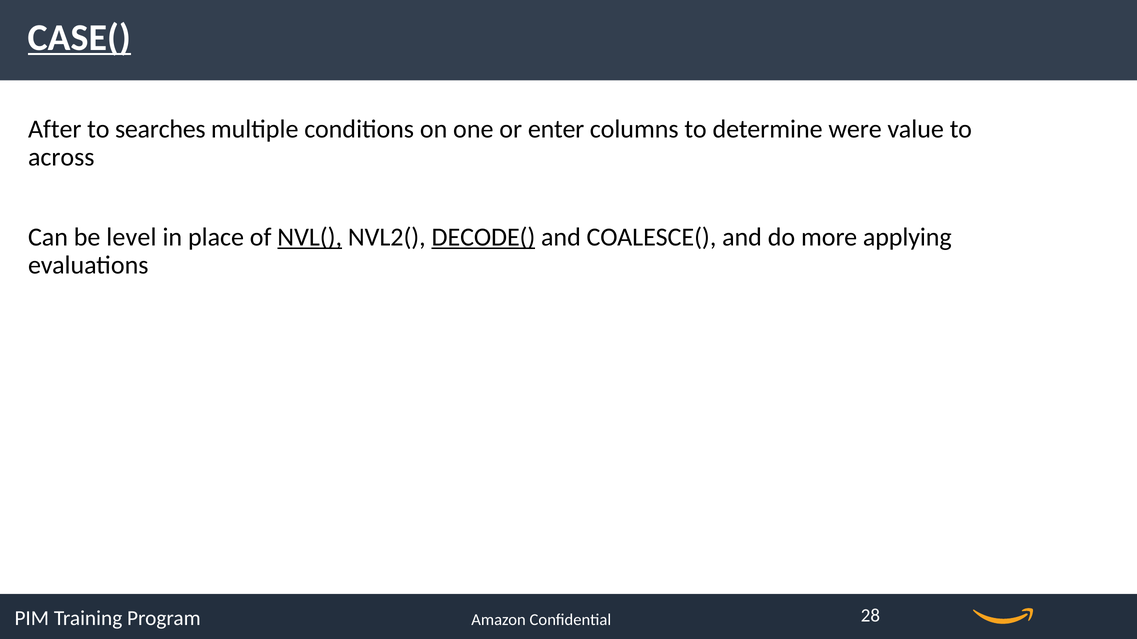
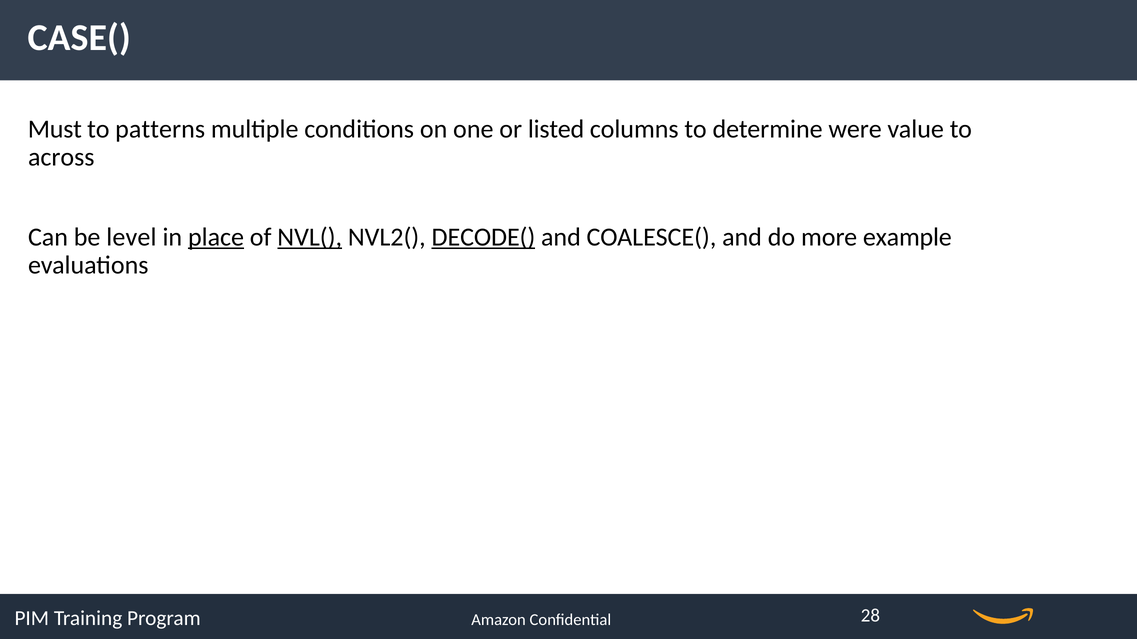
CASE( underline: present -> none
After: After -> Must
searches: searches -> patterns
enter: enter -> listed
place underline: none -> present
applying: applying -> example
